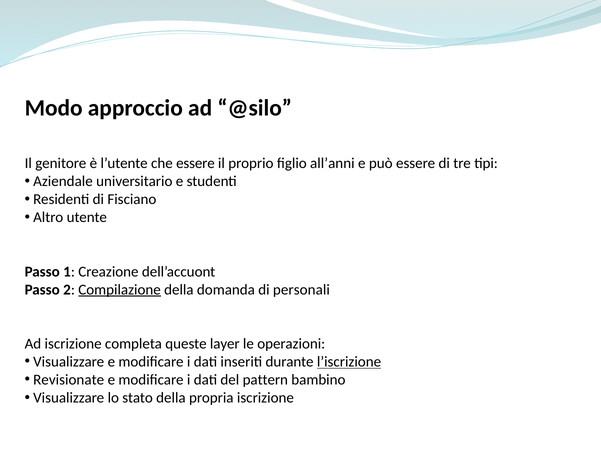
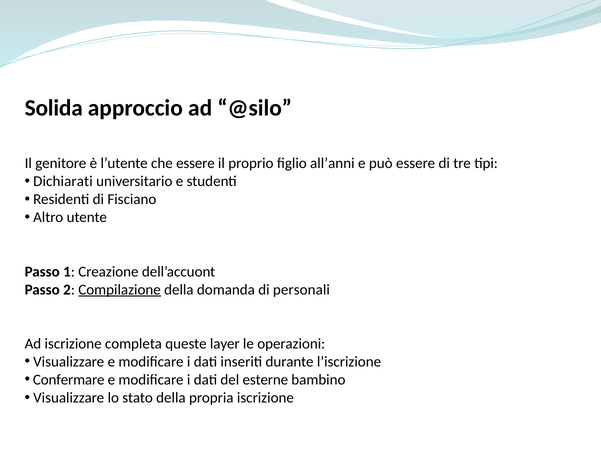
Modo: Modo -> Solida
Aziendale: Aziendale -> Dichiarati
l’iscrizione underline: present -> none
Revisionate: Revisionate -> Confermare
pattern: pattern -> esterne
